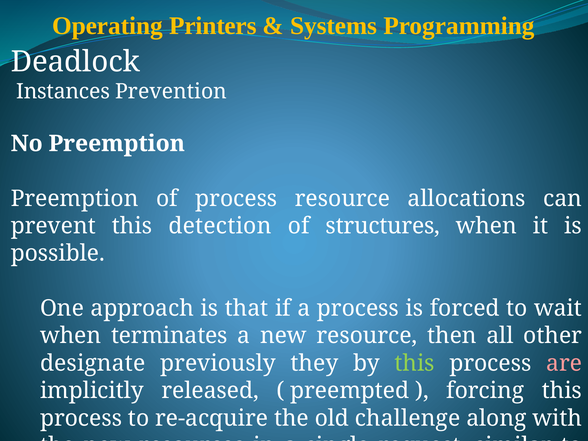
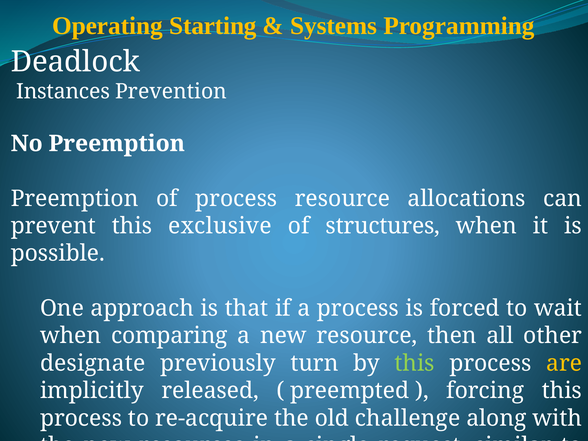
Printers: Printers -> Starting
detection: detection -> exclusive
terminates: terminates -> comparing
they: they -> turn
are colour: pink -> yellow
